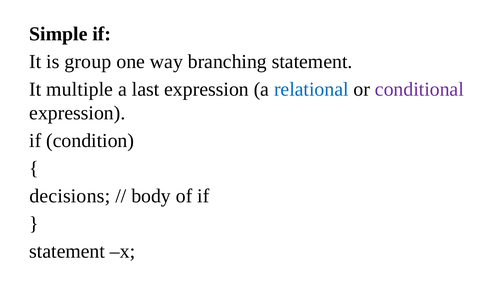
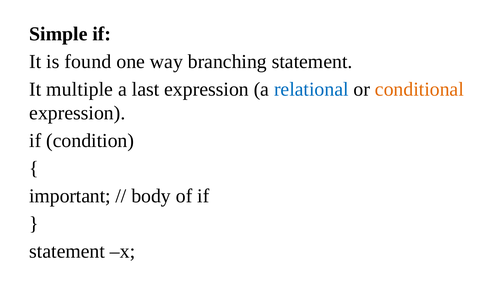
group: group -> found
conditional colour: purple -> orange
decisions: decisions -> important
